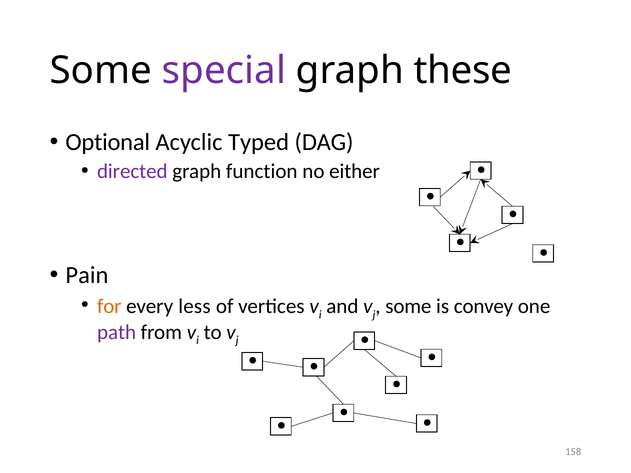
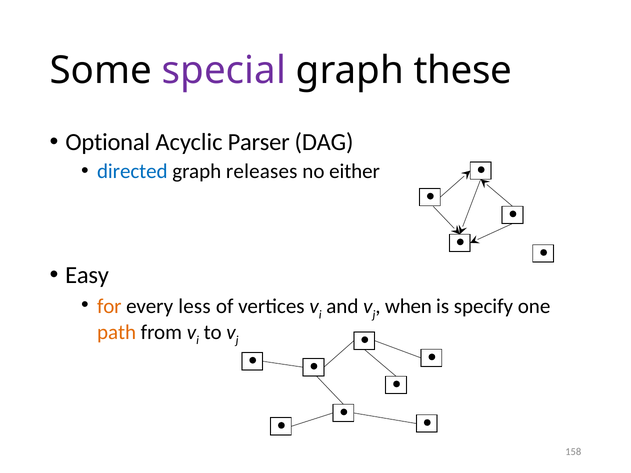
Typed: Typed -> Parser
directed colour: purple -> blue
function: function -> releases
Pain: Pain -> Easy
some at (408, 307): some -> when
convey: convey -> specify
path colour: purple -> orange
